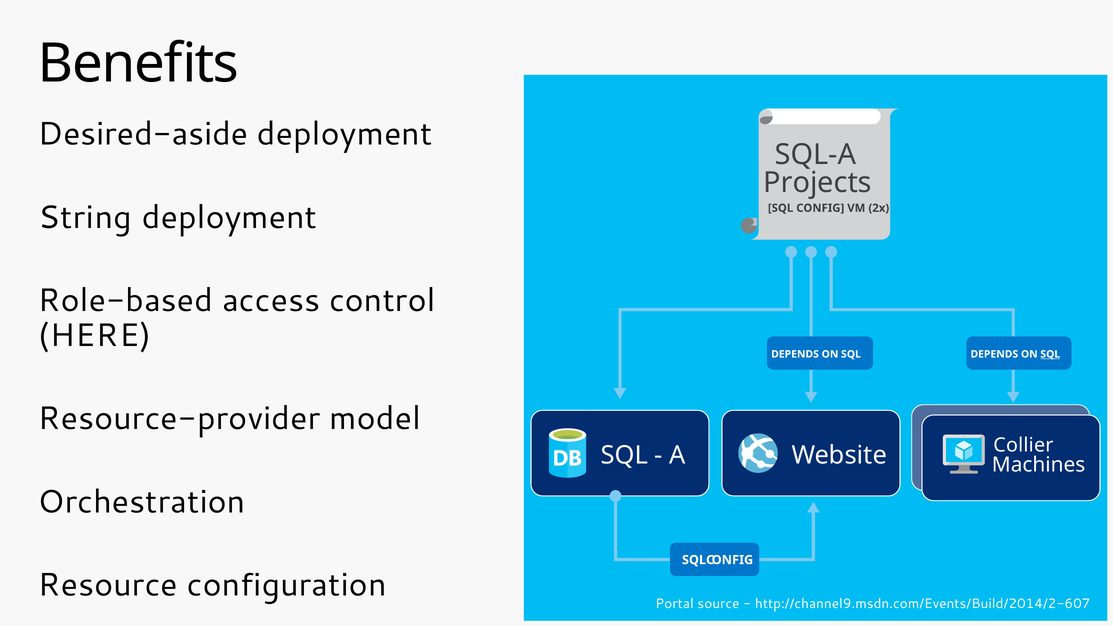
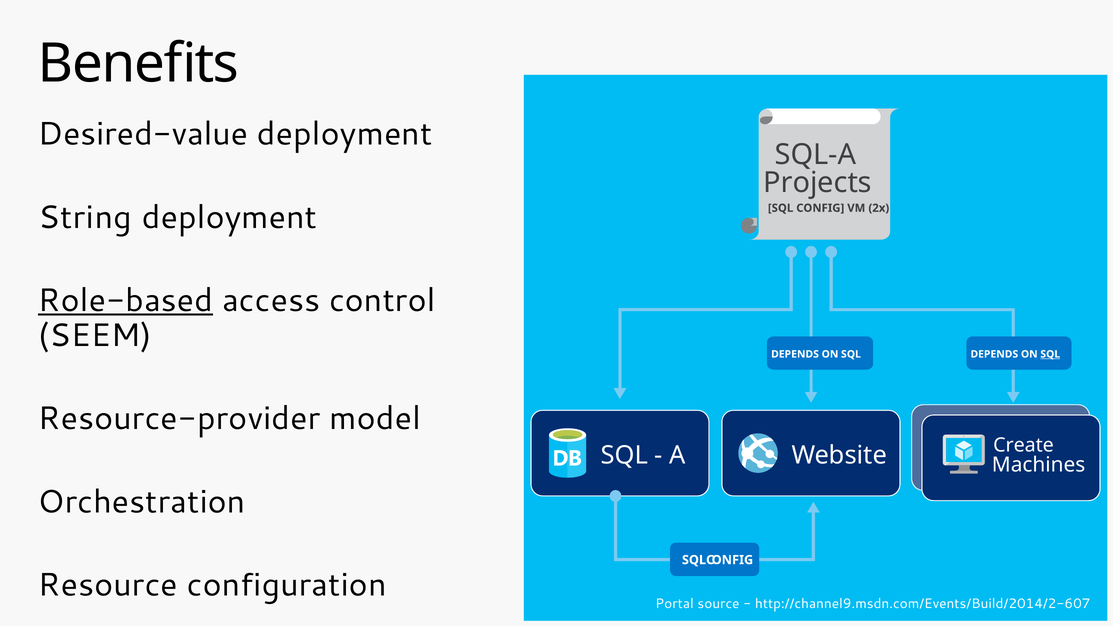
Desired-aside: Desired-aside -> Desired-value
Role-based underline: none -> present
HERE: HERE -> SEEM
Collier: Collier -> Create
